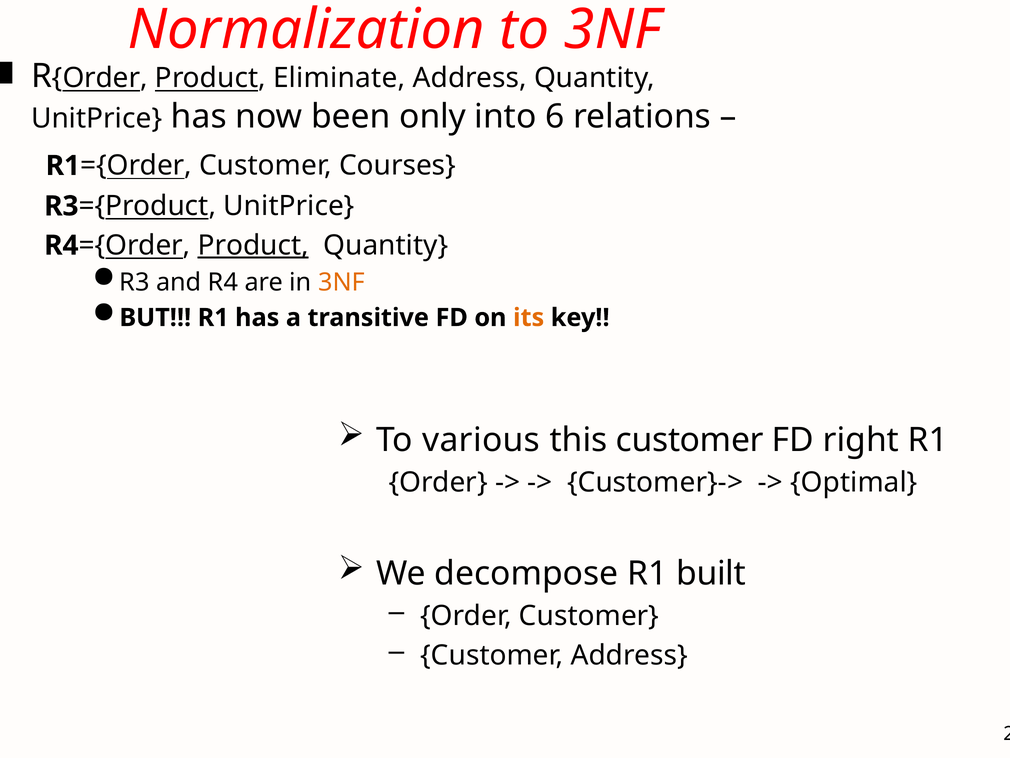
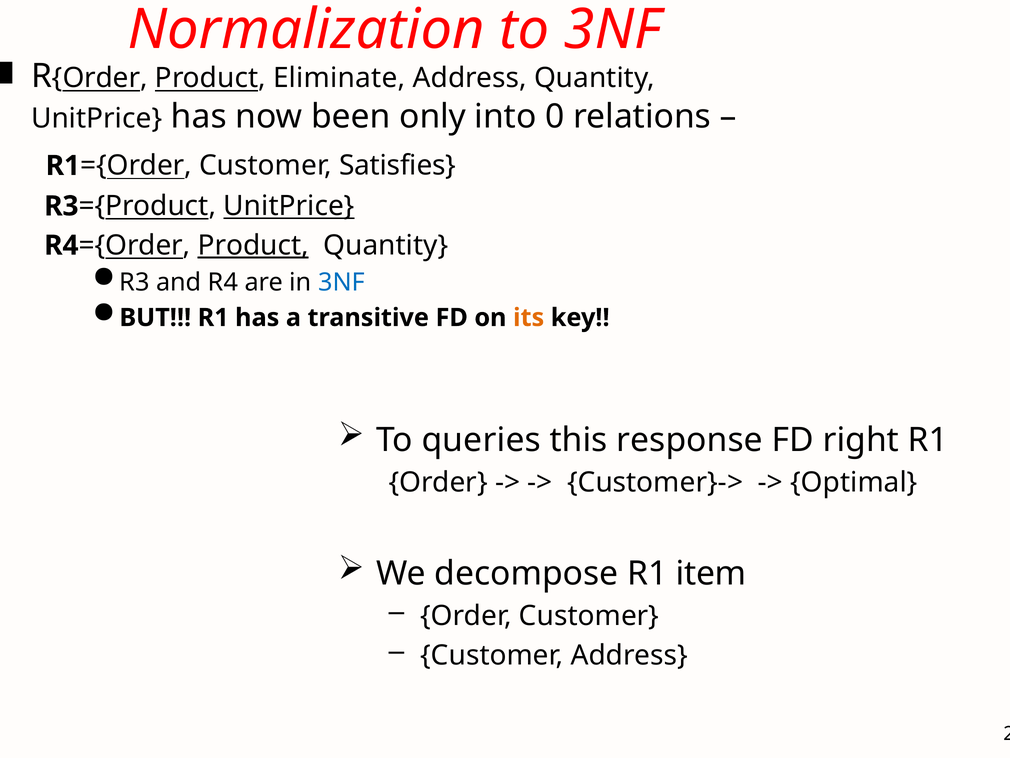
6: 6 -> 0
Courses: Courses -> Satisfies
UnitPrice at (289, 206) underline: none -> present
3NF at (341, 282) colour: orange -> blue
various: various -> queries
this customer: customer -> response
built: built -> item
